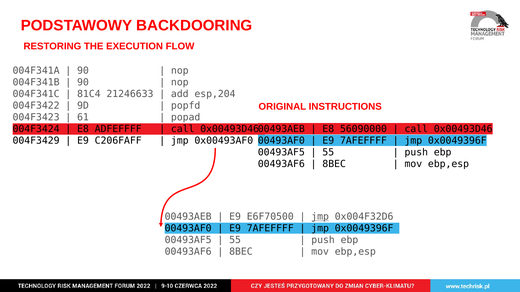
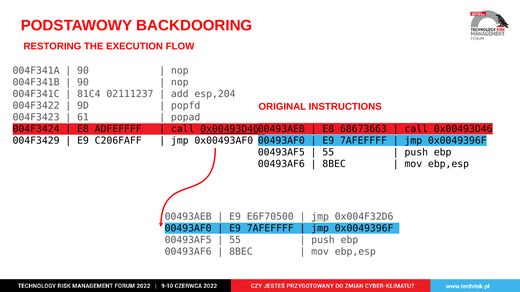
21246633: 21246633 -> 02111237
56090000: 56090000 -> 68673663
0x00493D46 at (230, 129) underline: none -> present
